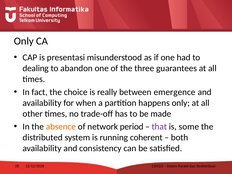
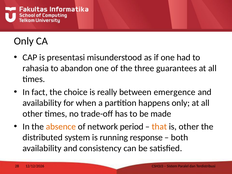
dealing: dealing -> rahasia
that colour: purple -> orange
is some: some -> other
coherent: coherent -> response
